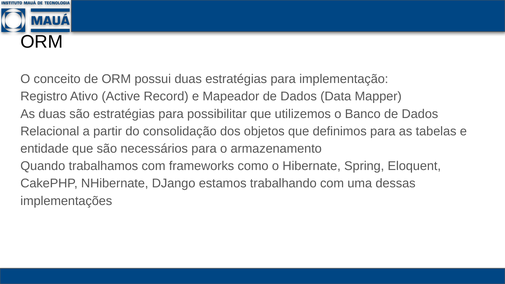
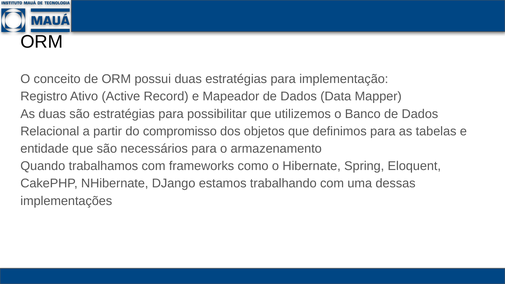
consolidação: consolidação -> compromisso
